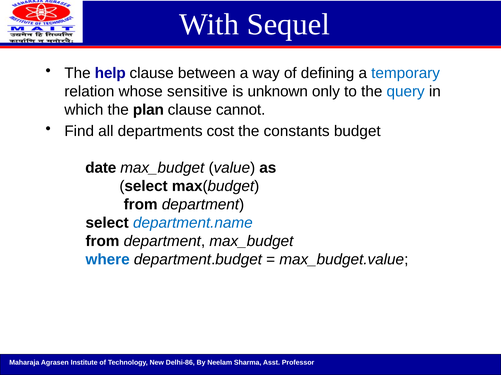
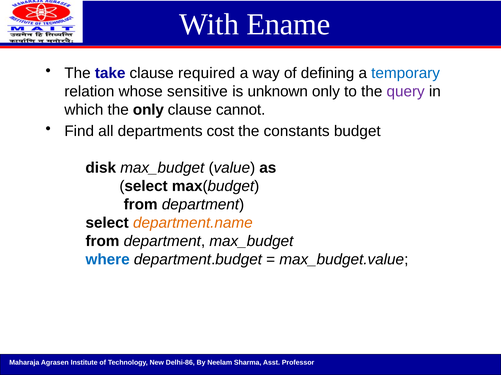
Sequel: Sequel -> Ename
help: help -> take
between: between -> required
query colour: blue -> purple
the plan: plan -> only
date: date -> disk
department.name colour: blue -> orange
